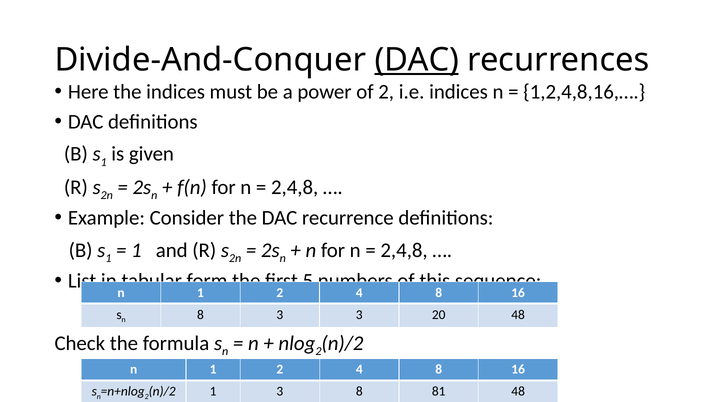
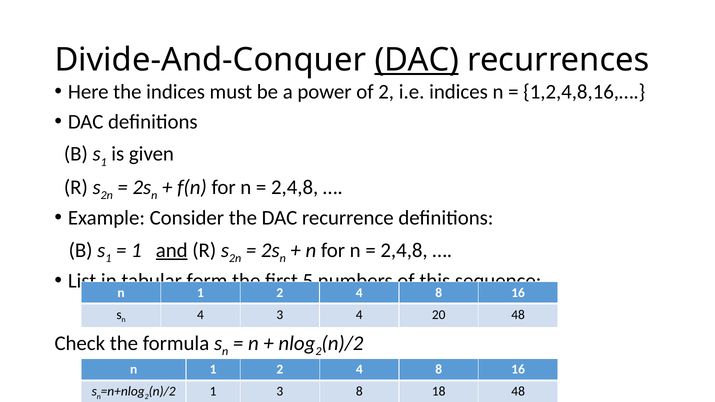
and underline: none -> present
n 8: 8 -> 4
3 3: 3 -> 4
81: 81 -> 18
